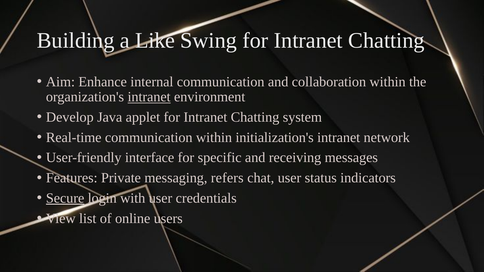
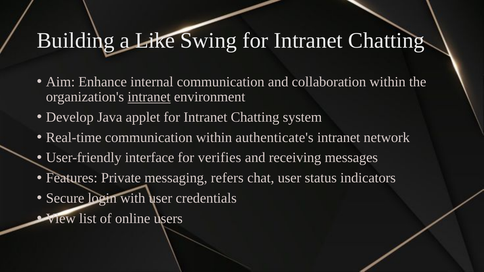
initialization's: initialization's -> authenticate's
specific: specific -> verifies
Secure underline: present -> none
